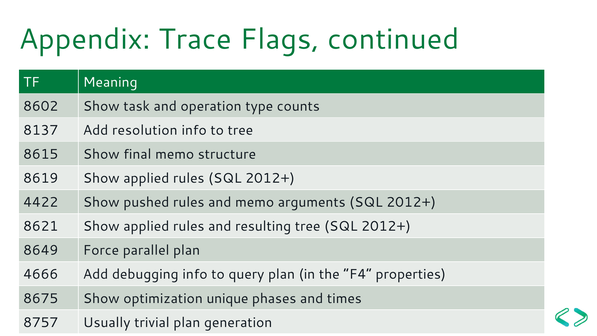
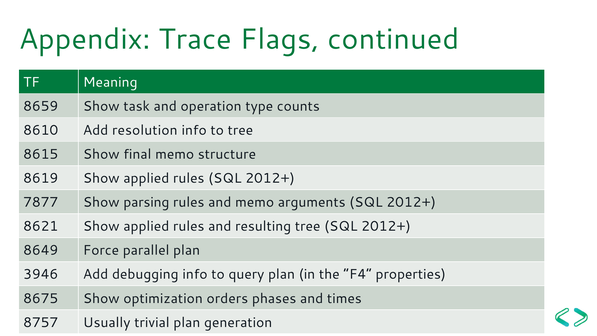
8602: 8602 -> 8659
8137: 8137 -> 8610
4422: 4422 -> 7877
pushed: pushed -> parsing
4666: 4666 -> 3946
unique: unique -> orders
